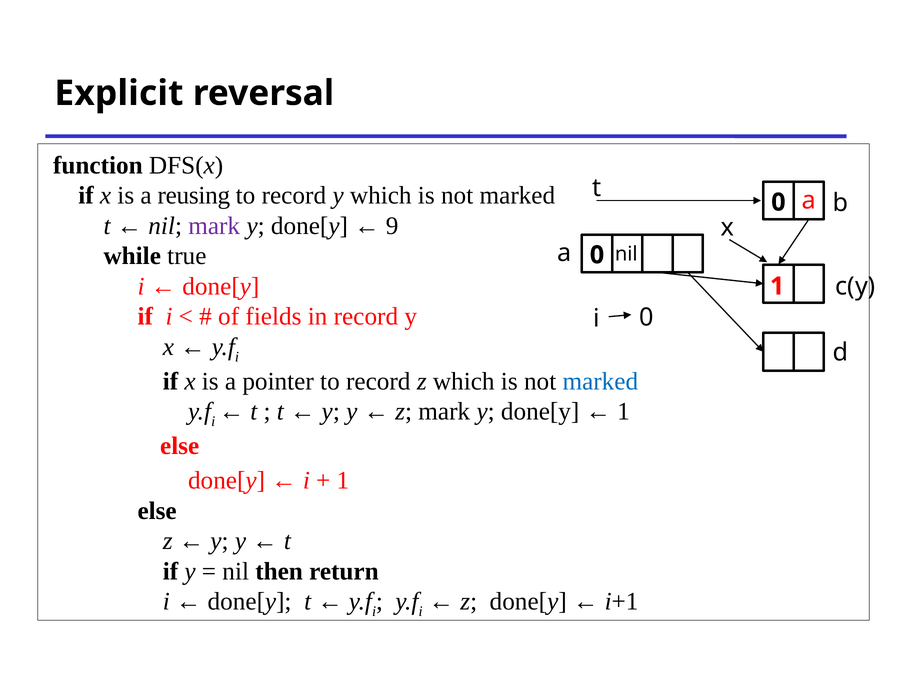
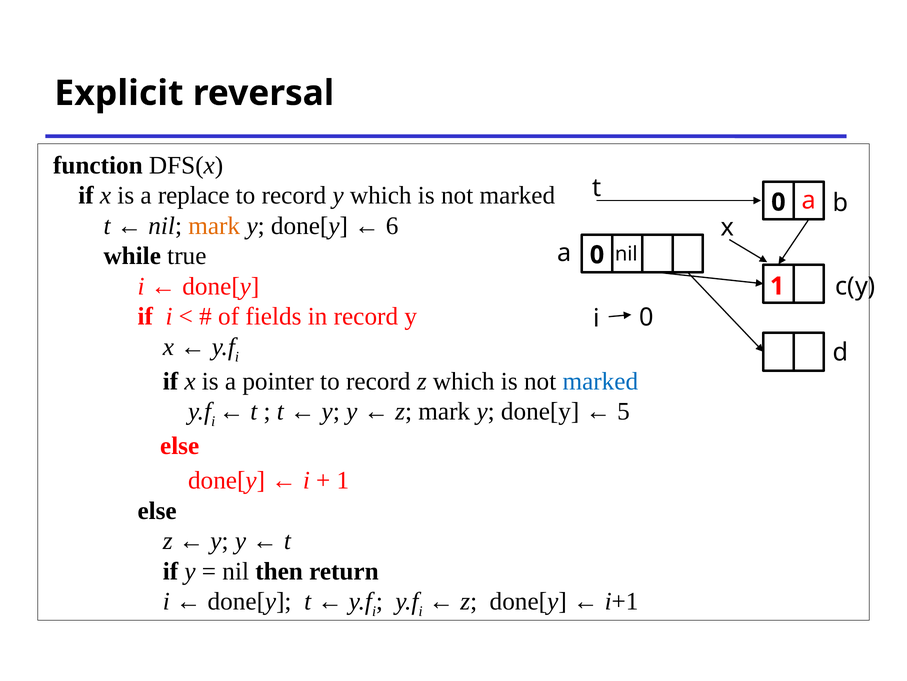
reusing: reusing -> replace
mark at (214, 226) colour: purple -> orange
9: 9 -> 6
1 at (623, 411): 1 -> 5
